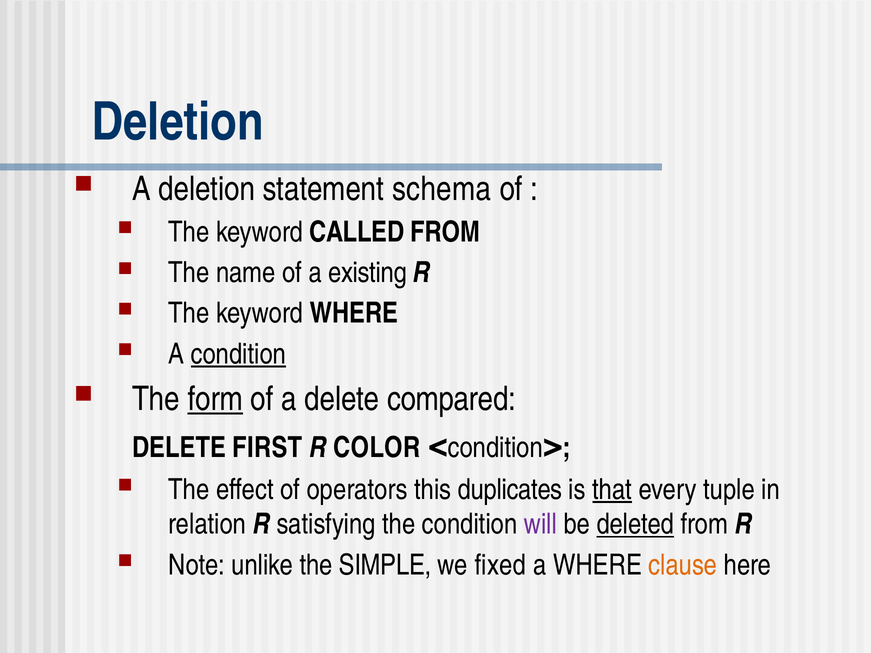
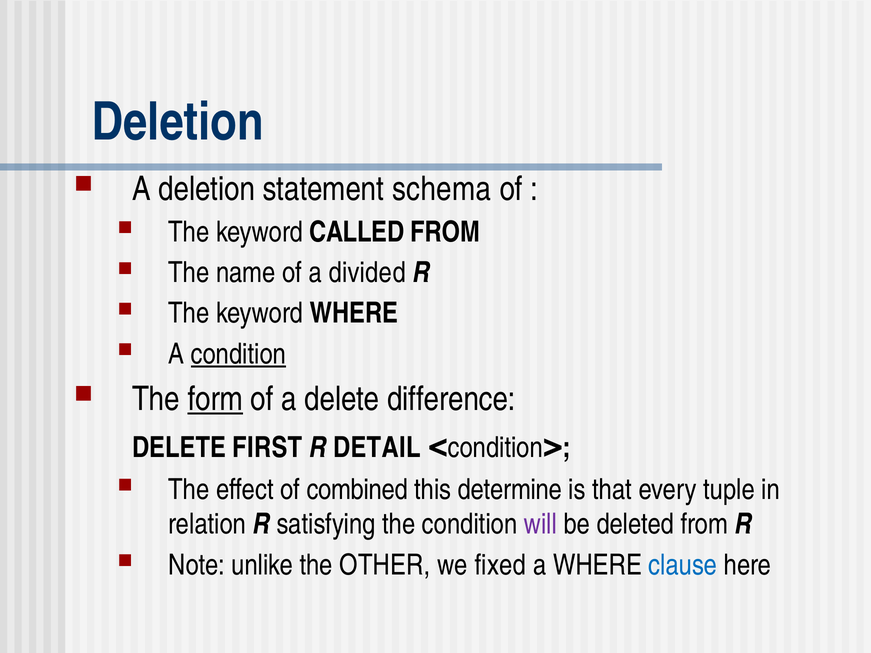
existing: existing -> divided
compared: compared -> difference
COLOR: COLOR -> DETAIL
operators: operators -> combined
duplicates: duplicates -> determine
that underline: present -> none
deleted underline: present -> none
SIMPLE: SIMPLE -> OTHER
clause colour: orange -> blue
